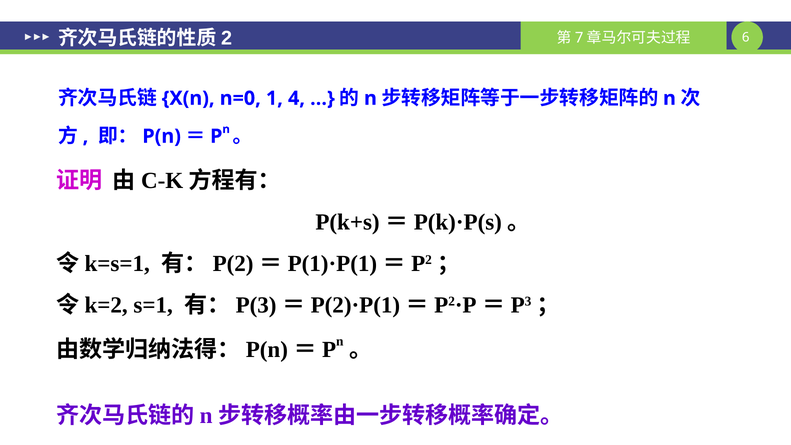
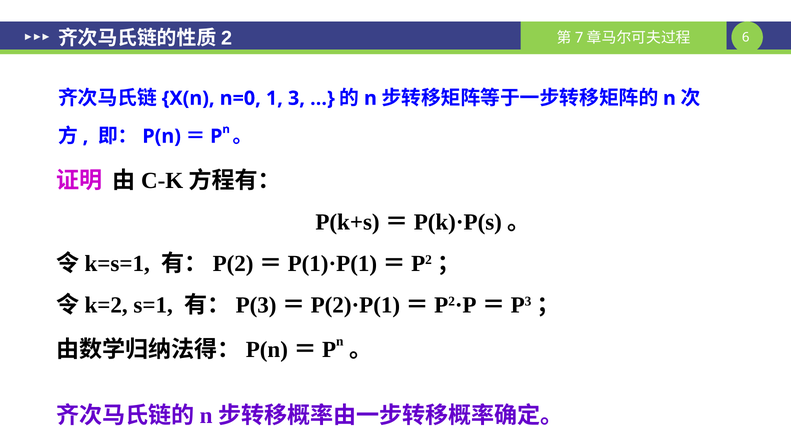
4: 4 -> 3
